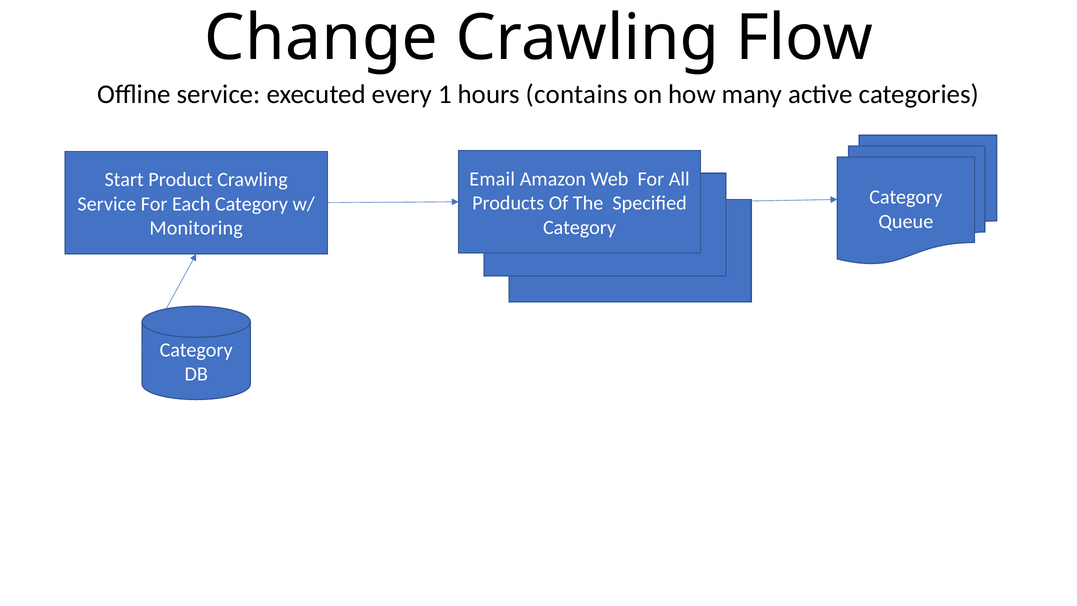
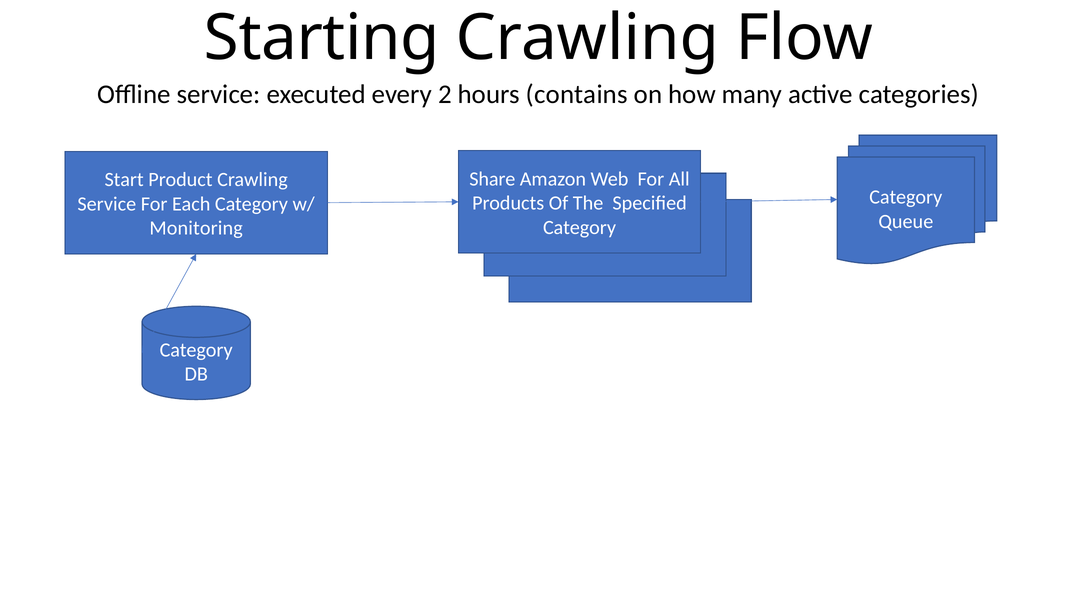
Change: Change -> Starting
1: 1 -> 2
Email: Email -> Share
